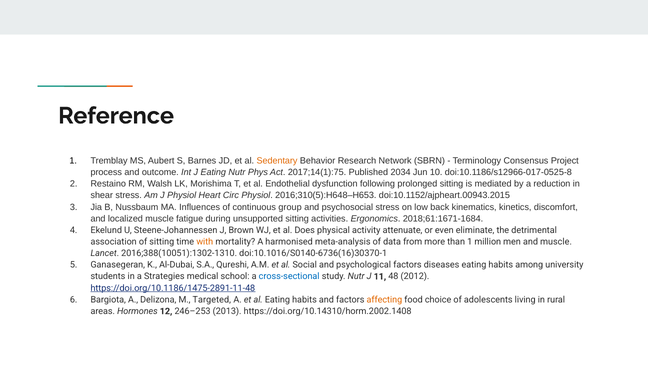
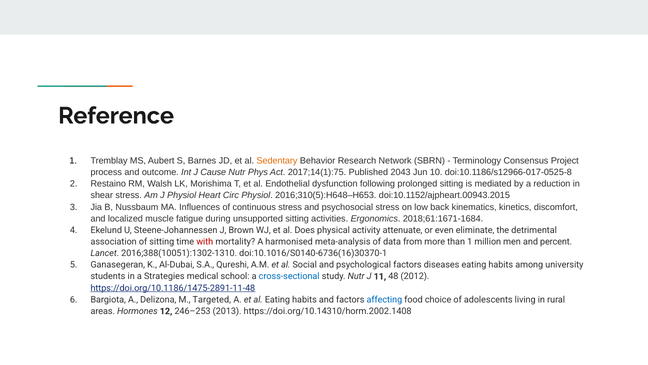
J Eating: Eating -> Cause
2034: 2034 -> 2043
continuous group: group -> stress
with colour: orange -> red
and muscle: muscle -> percent
affecting colour: orange -> blue
